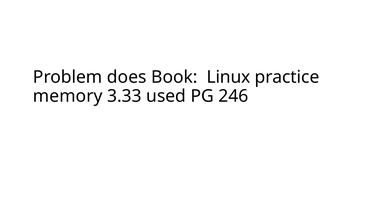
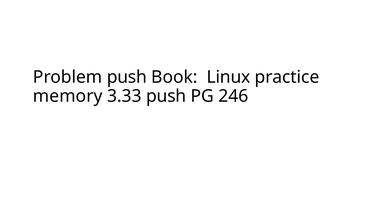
Problem does: does -> push
3.33 used: used -> push
